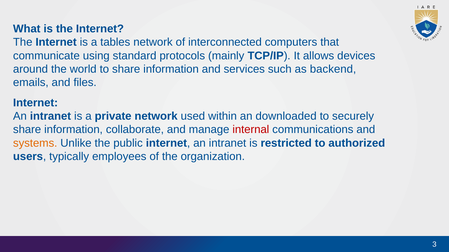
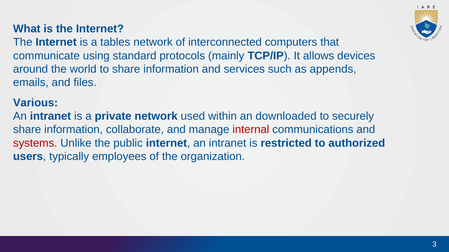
backend: backend -> appends
Internet at (36, 103): Internet -> Various
systems colour: orange -> red
